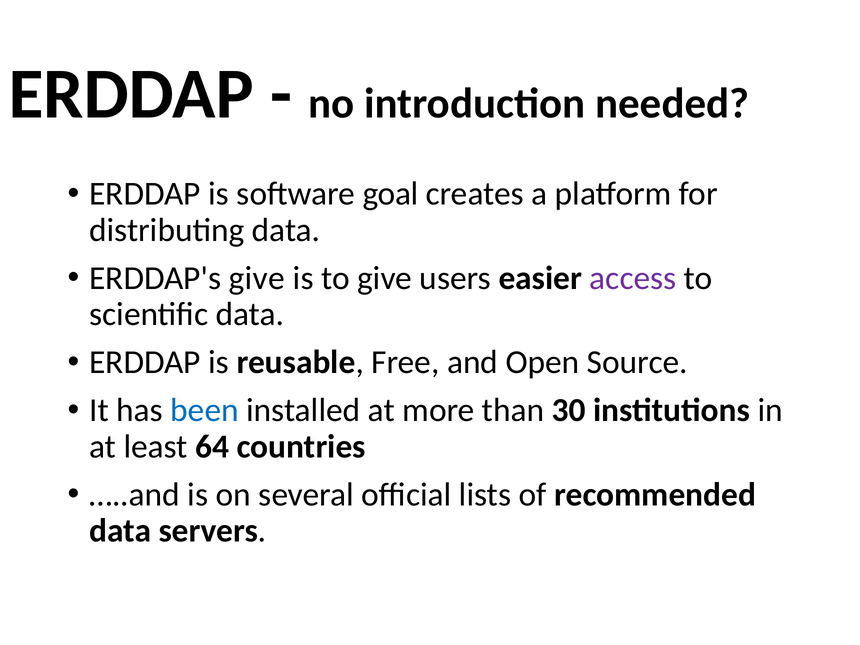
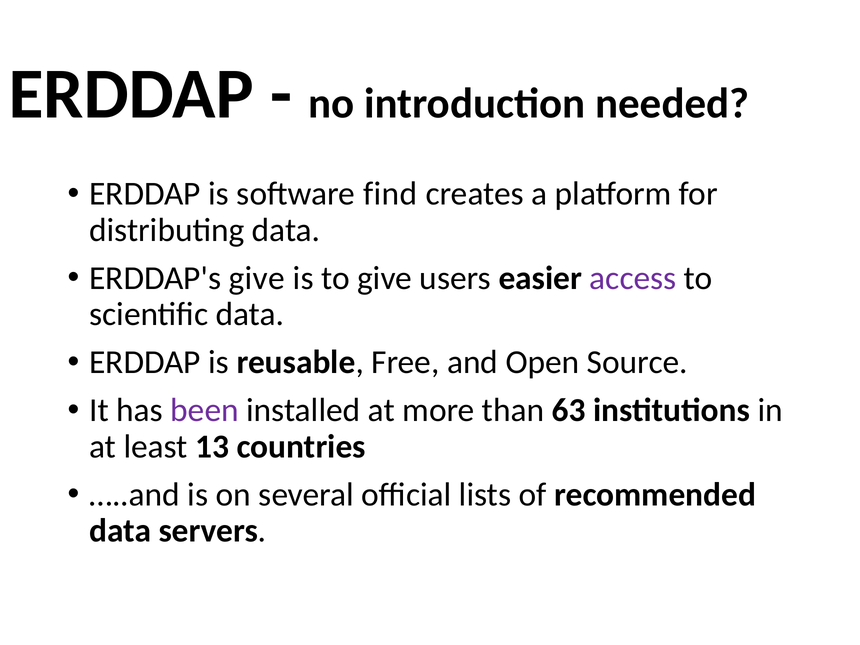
goal: goal -> find
been colour: blue -> purple
30: 30 -> 63
64: 64 -> 13
